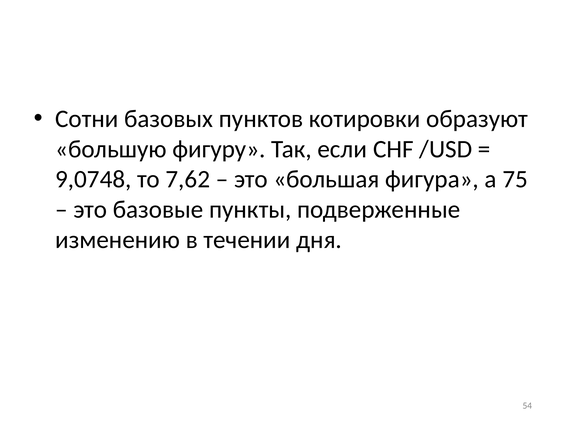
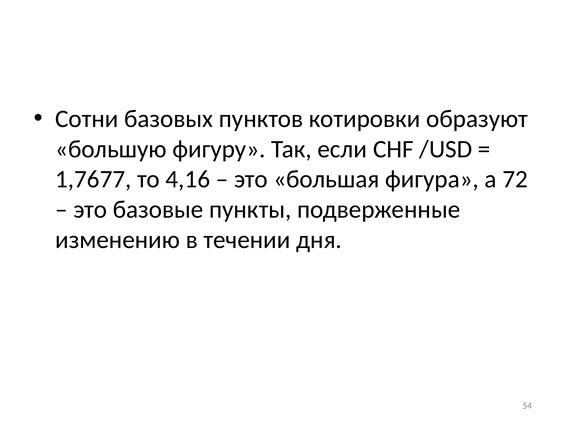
9,0748: 9,0748 -> 1,7677
7,62: 7,62 -> 4,16
75: 75 -> 72
